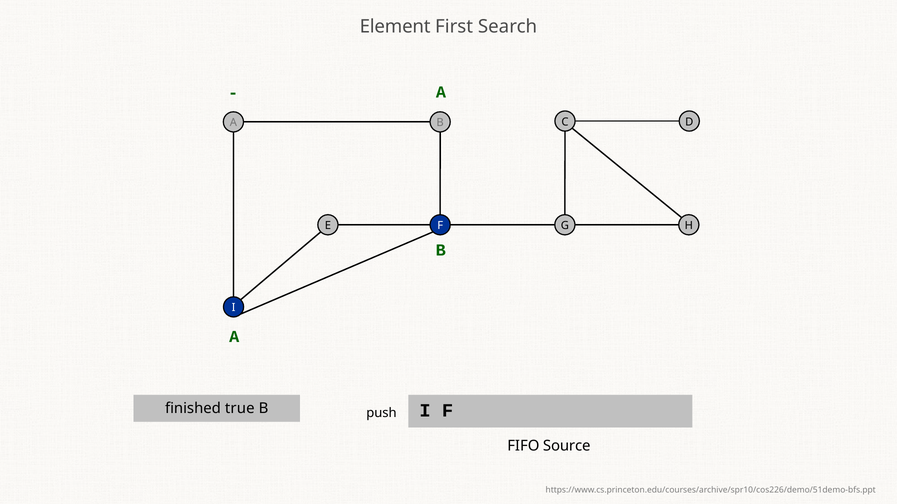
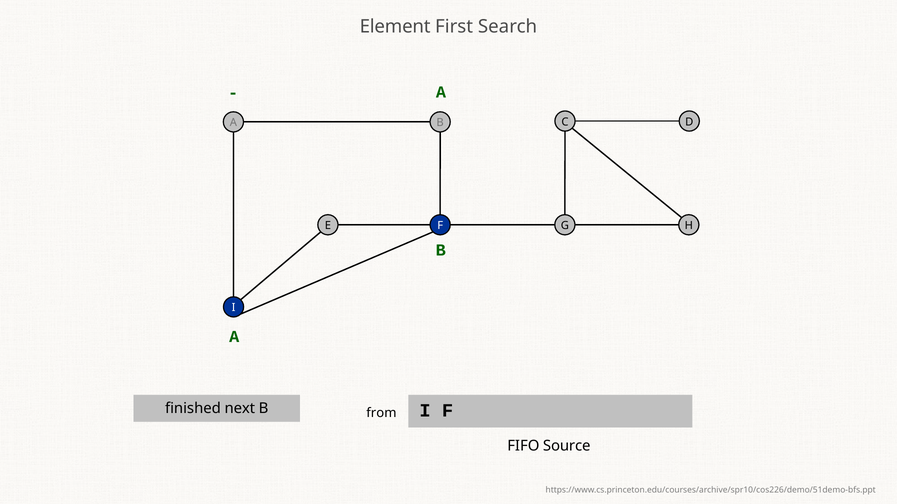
true: true -> next
push: push -> from
